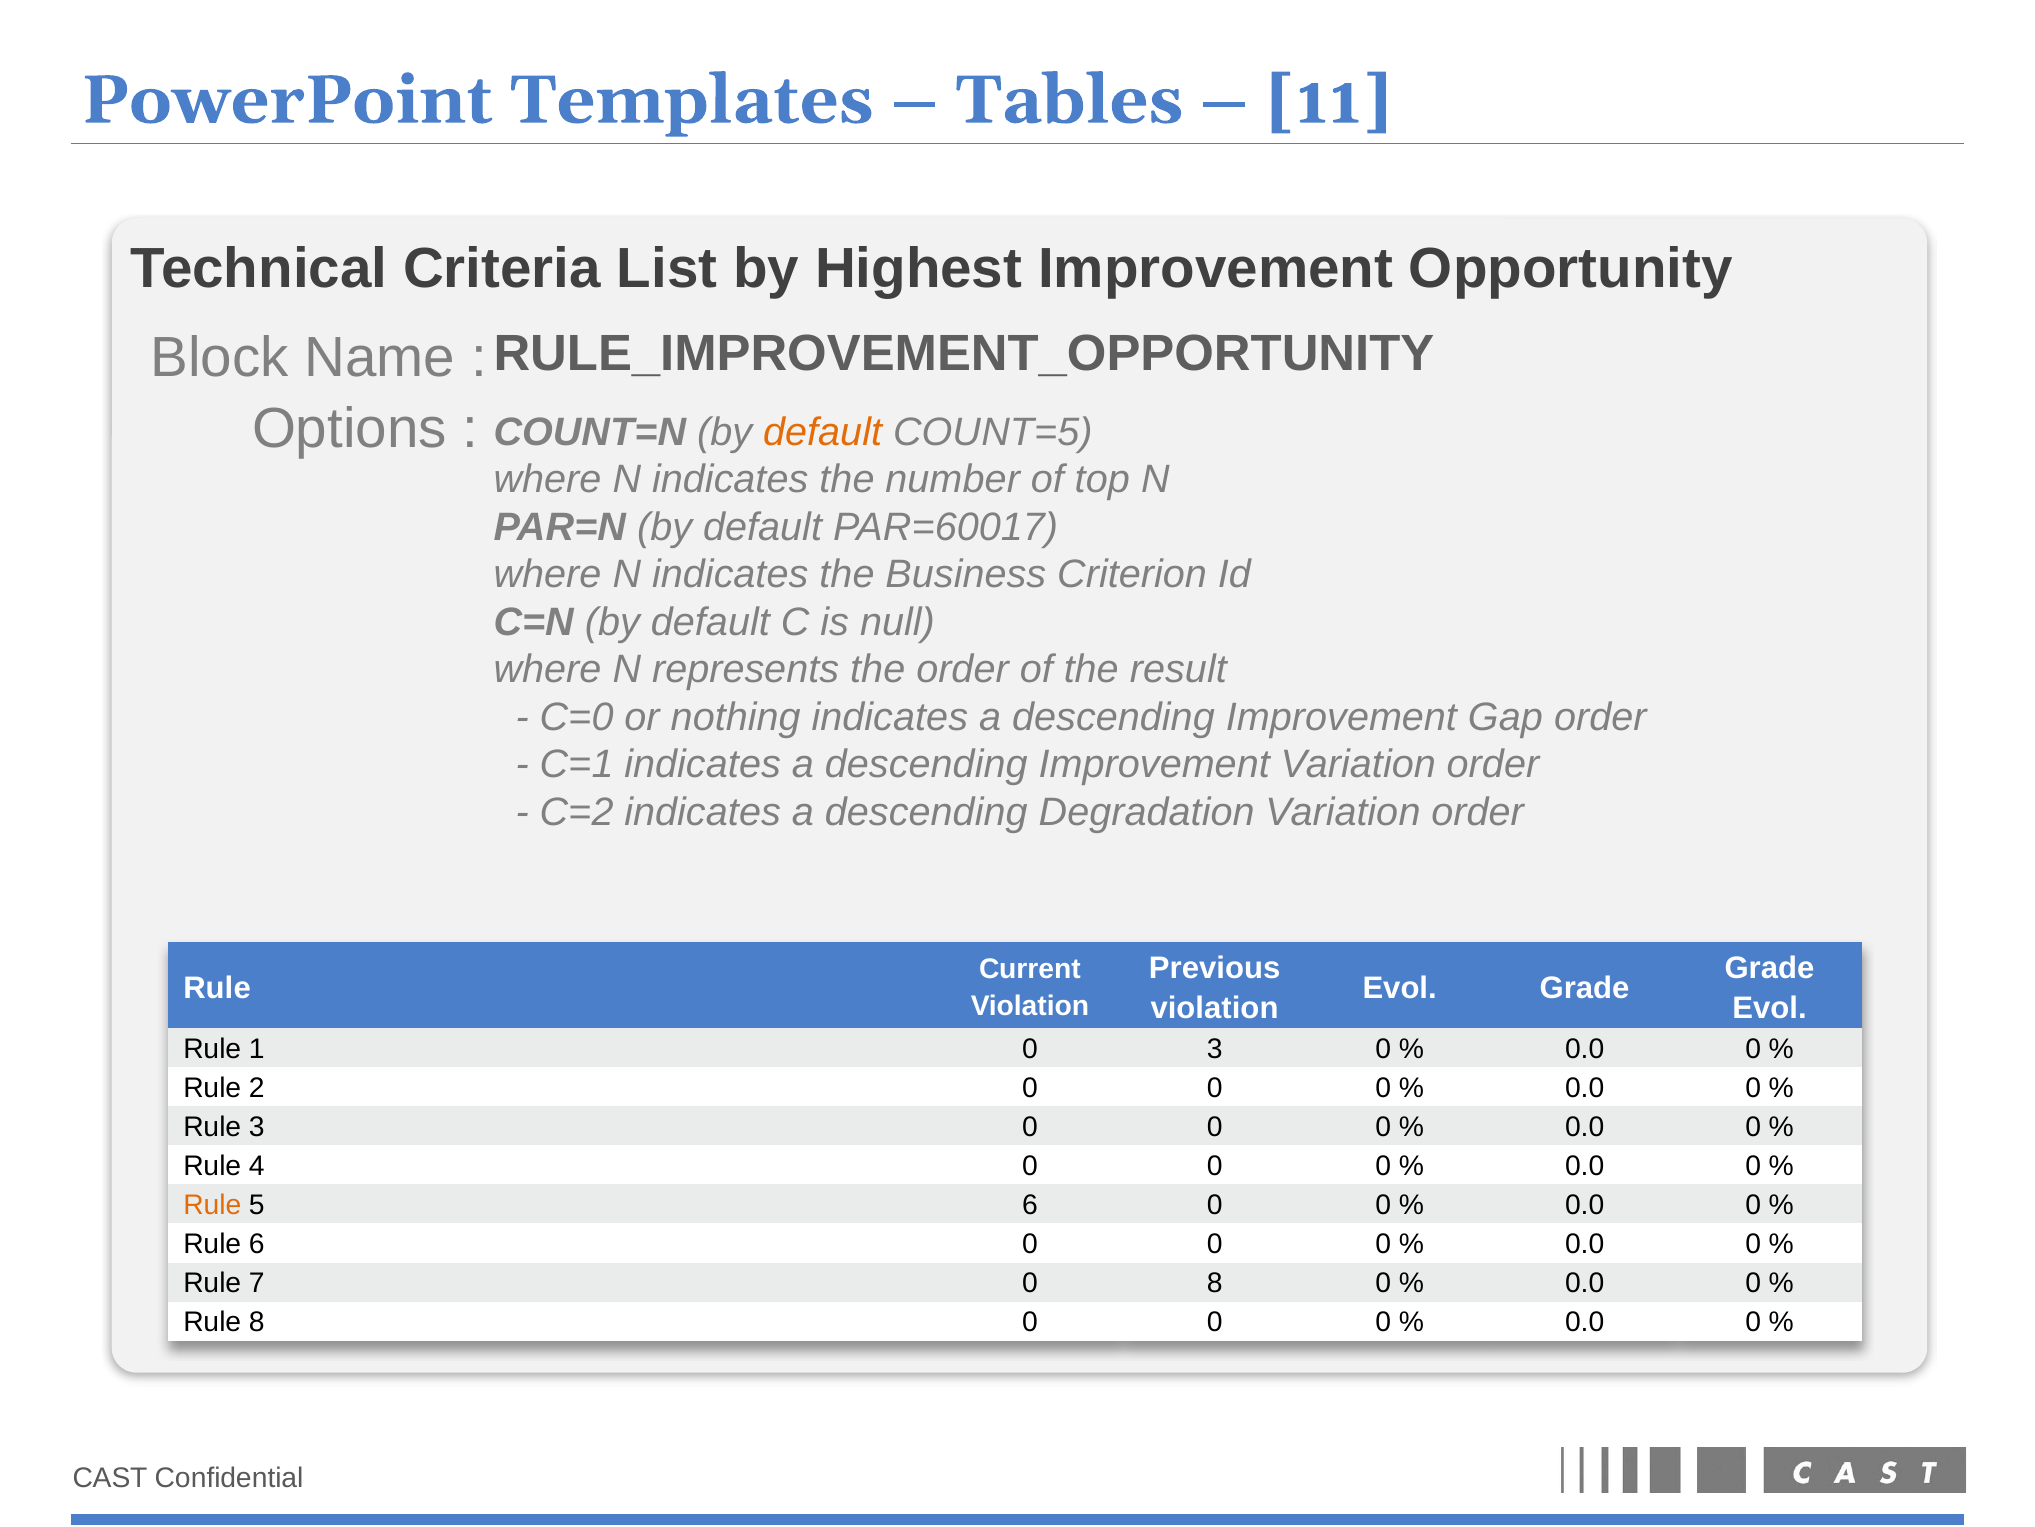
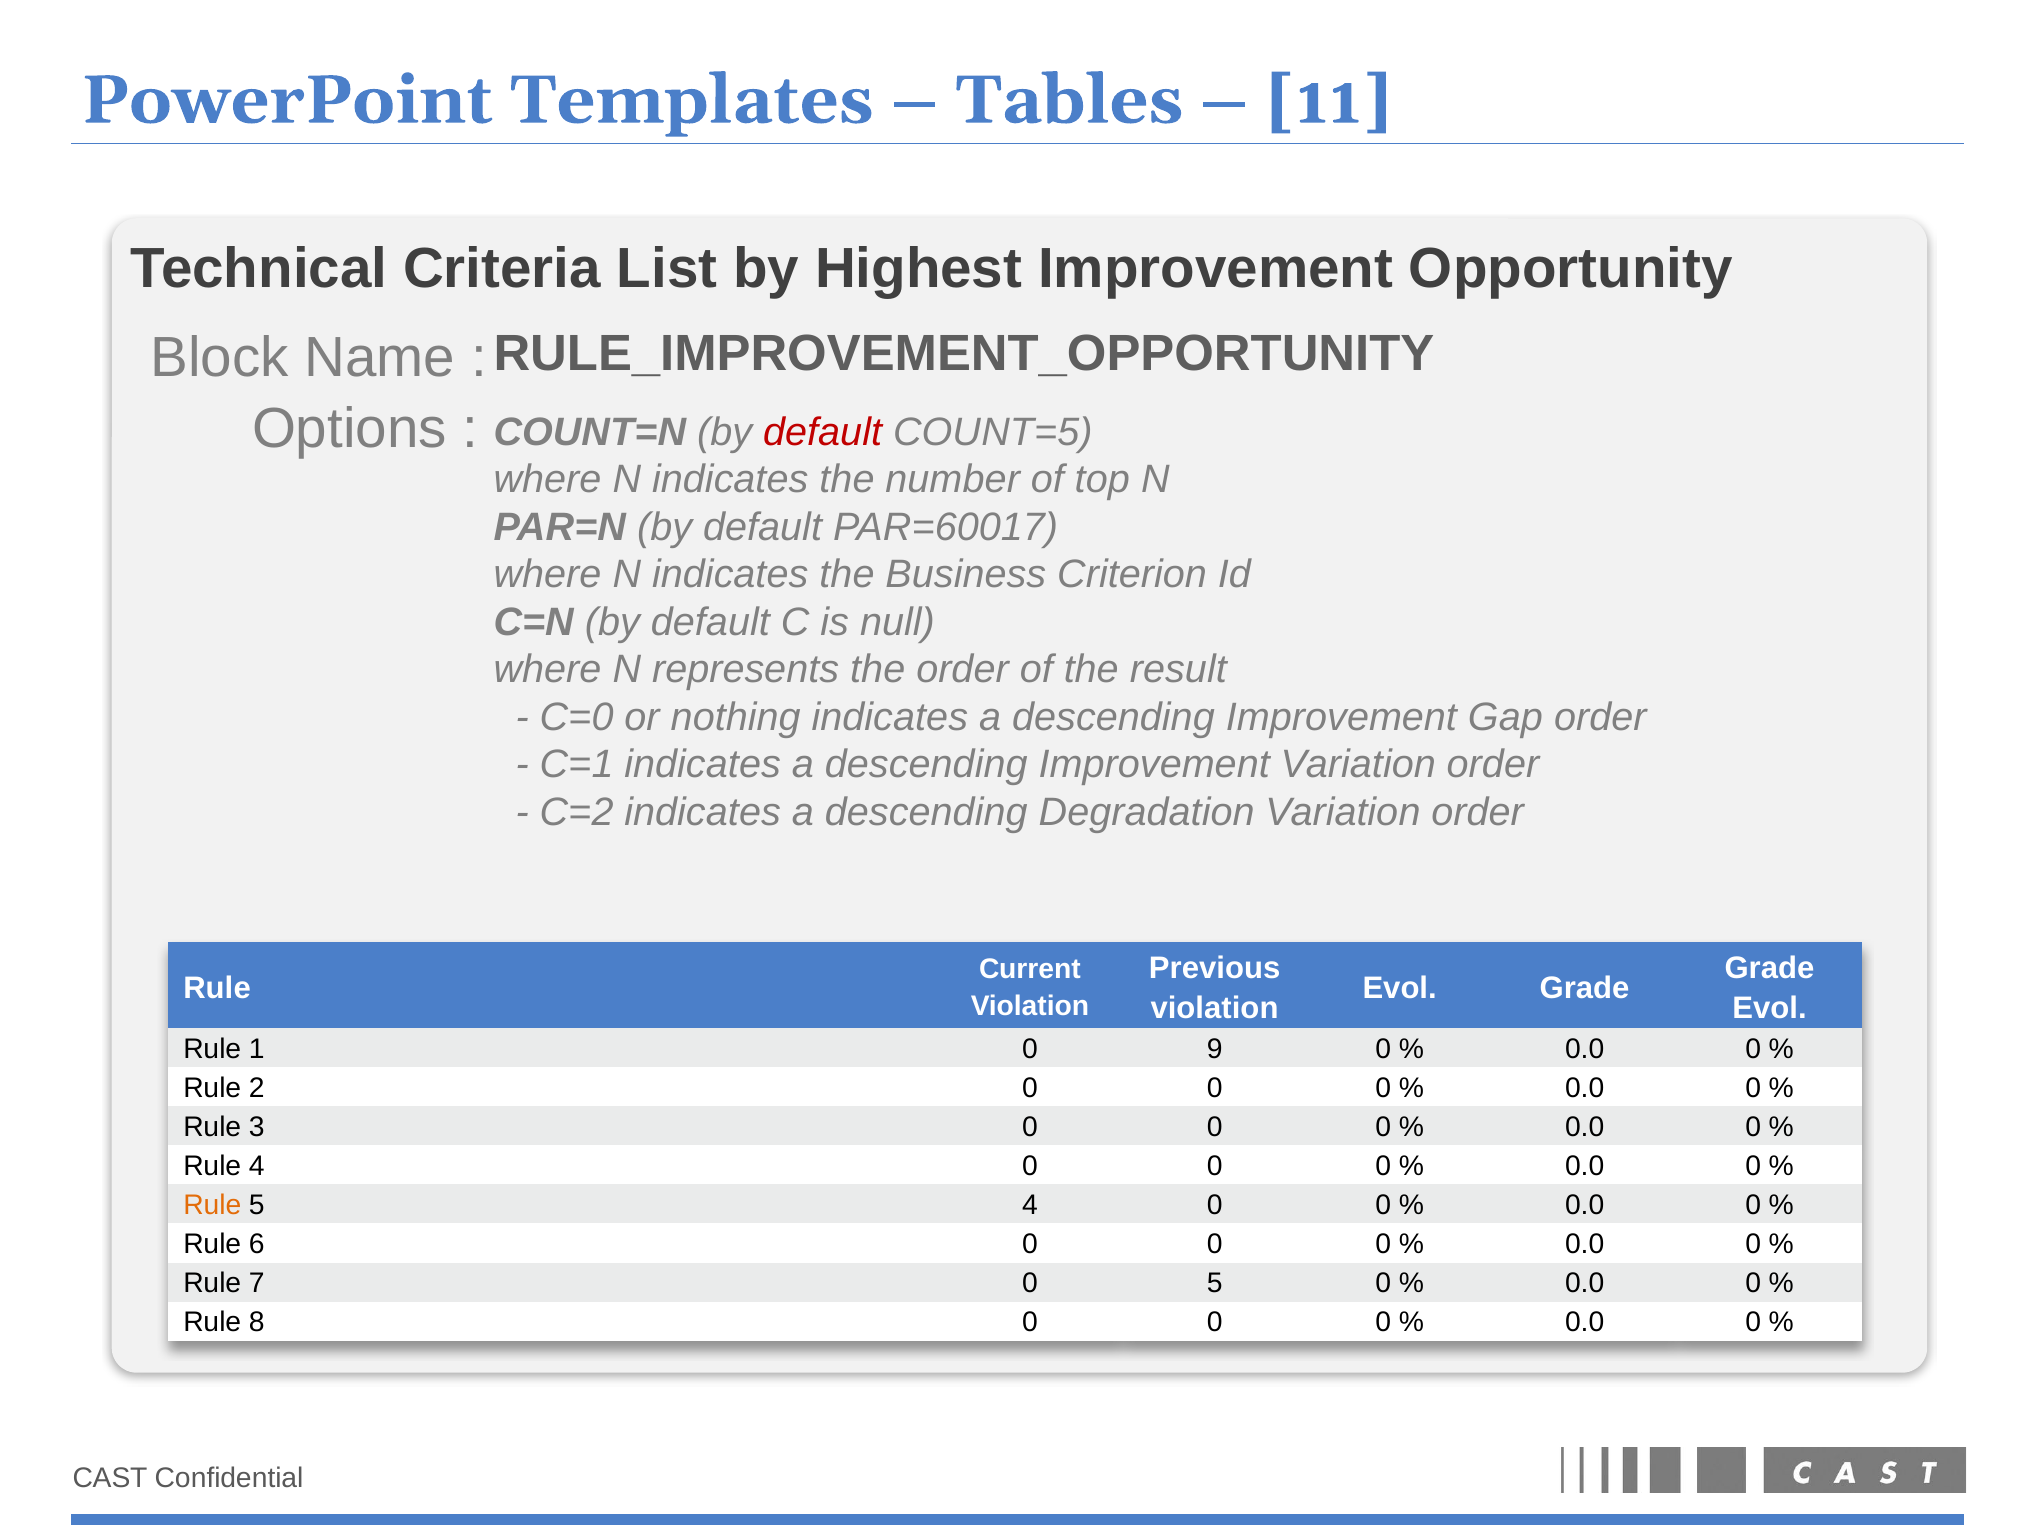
default at (823, 432) colour: orange -> red
0 3: 3 -> 9
5 6: 6 -> 4
0 8: 8 -> 5
